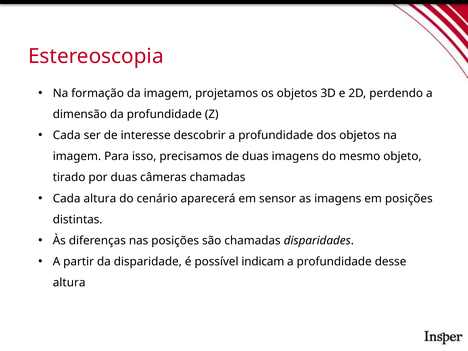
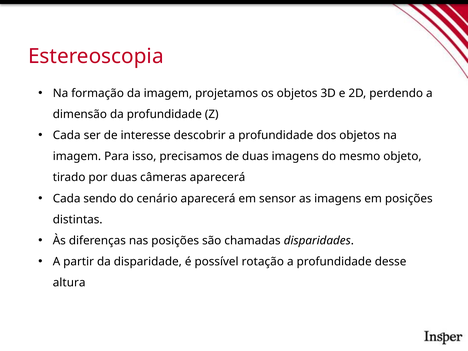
câmeras chamadas: chamadas -> aparecerá
Cada altura: altura -> sendo
indicam: indicam -> rotação
